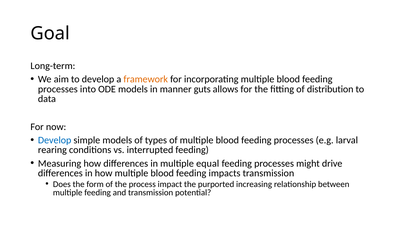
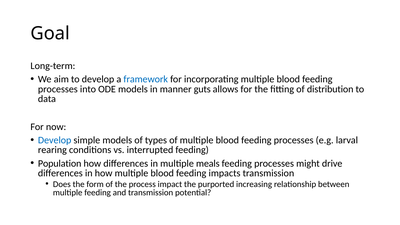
framework colour: orange -> blue
Measuring: Measuring -> Population
equal: equal -> meals
